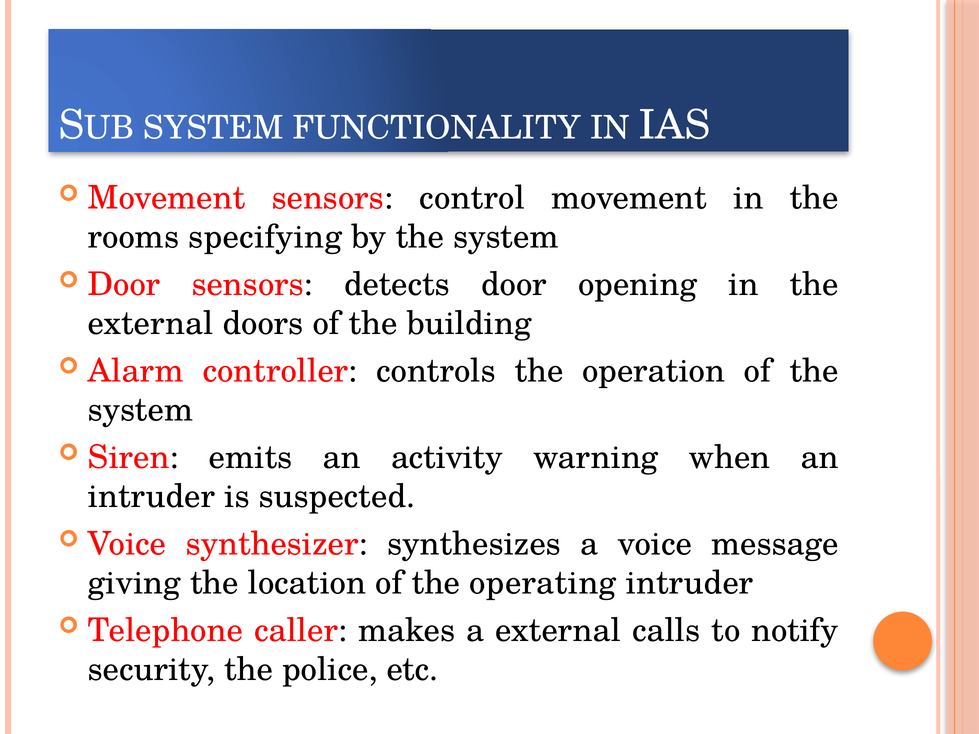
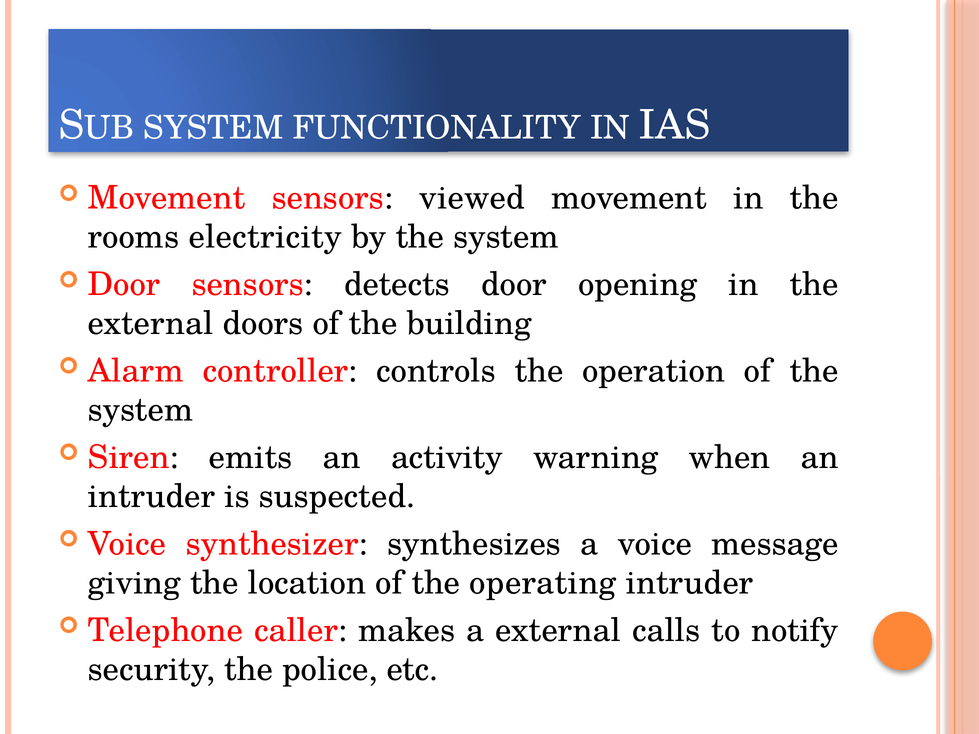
control: control -> viewed
specifying: specifying -> electricity
